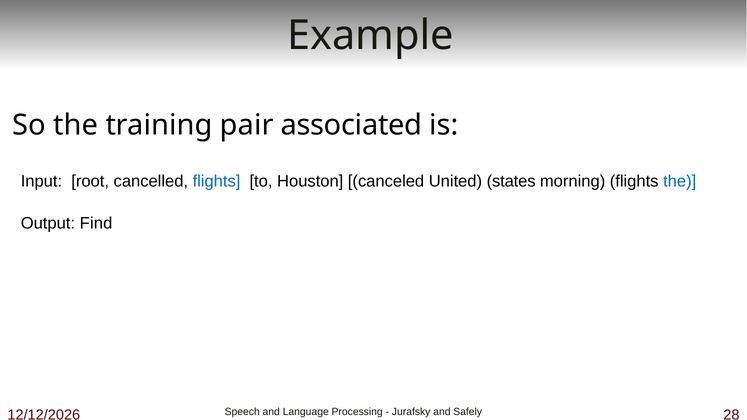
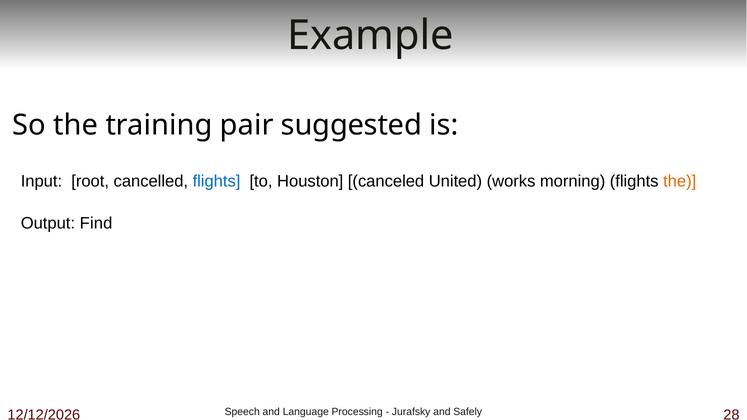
associated: associated -> suggested
states: states -> works
the at (680, 181) colour: blue -> orange
